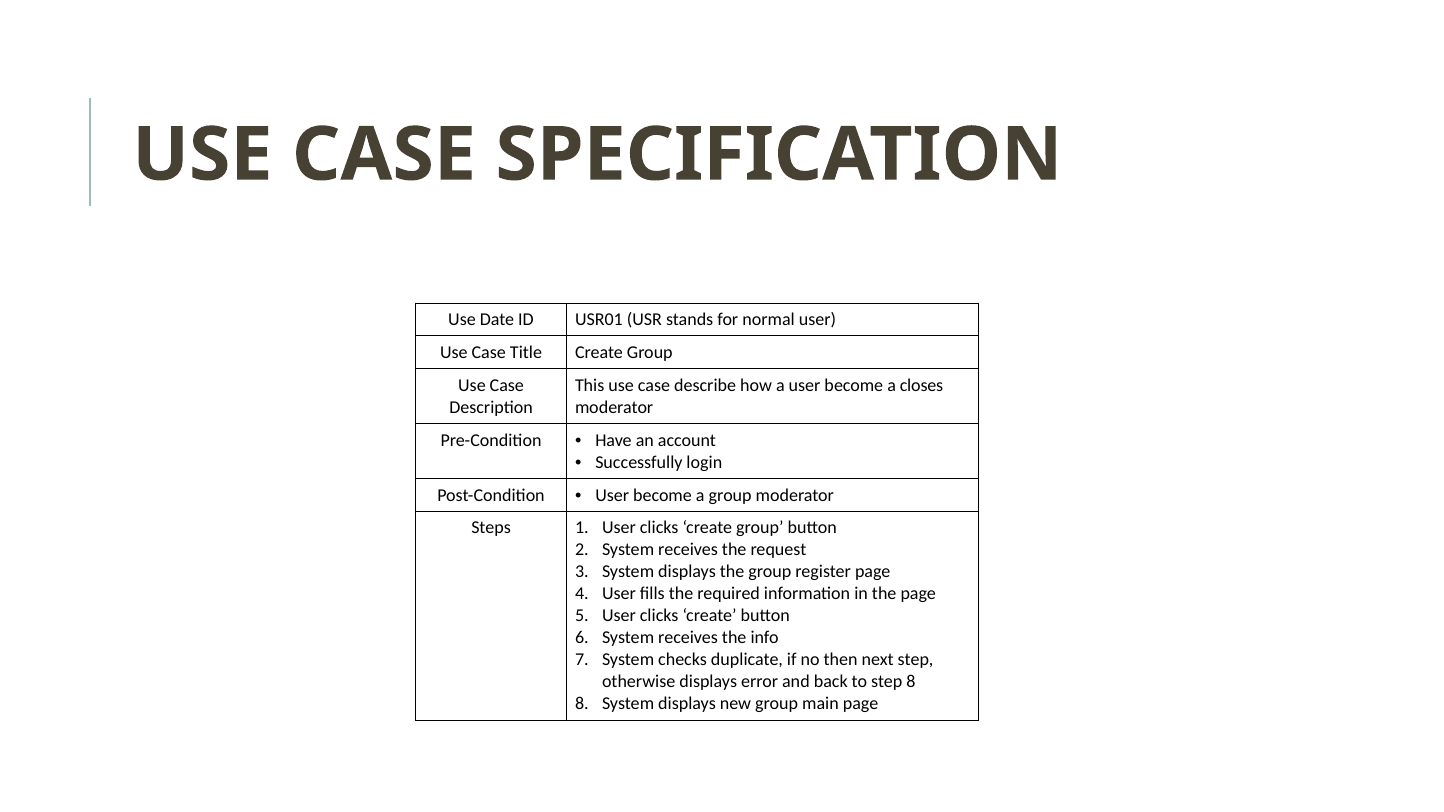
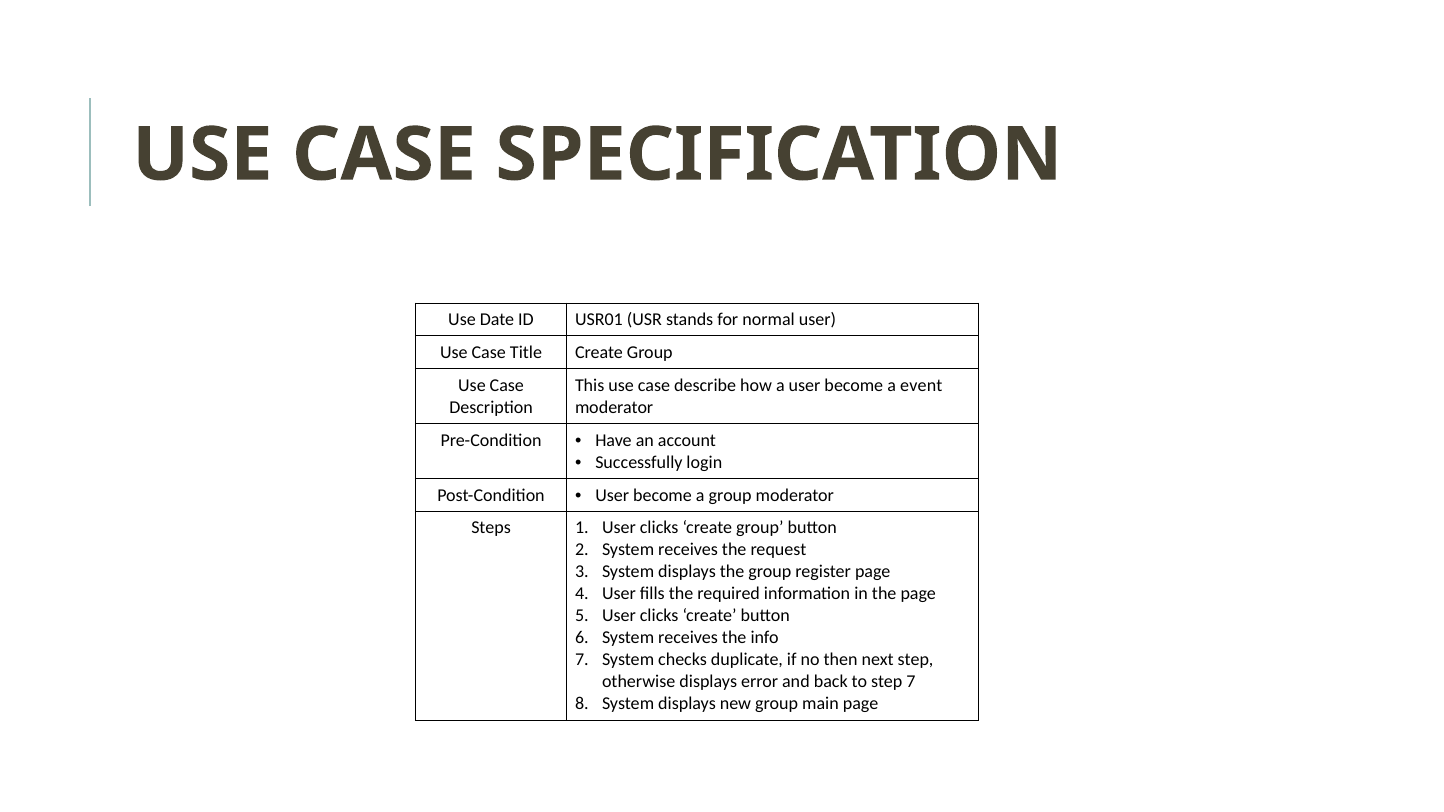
closes: closes -> event
step 8: 8 -> 7
